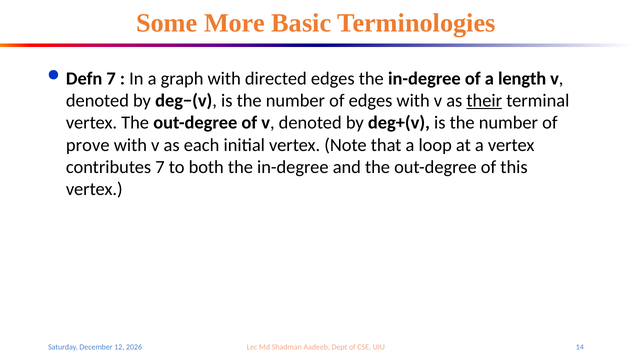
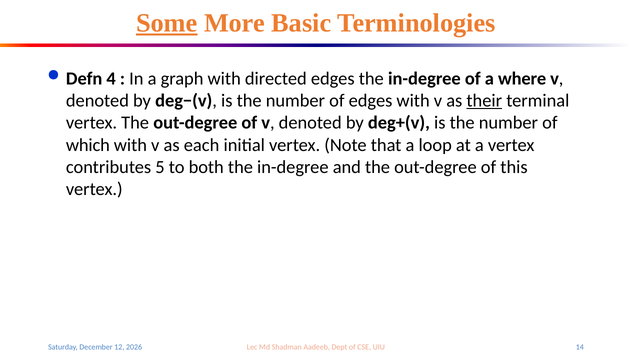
Some underline: none -> present
Defn 7: 7 -> 4
length: length -> where
prove: prove -> which
contributes 7: 7 -> 5
